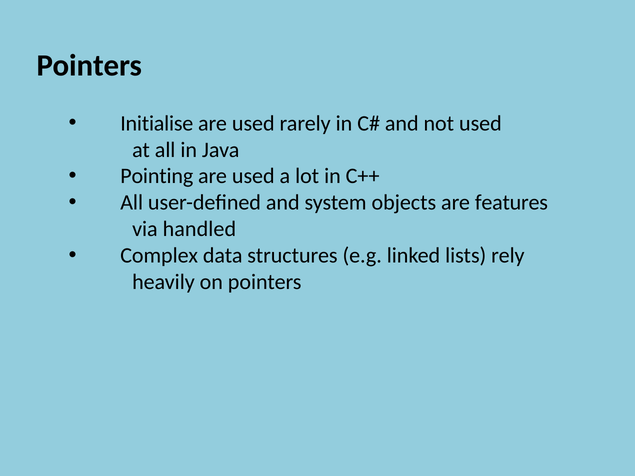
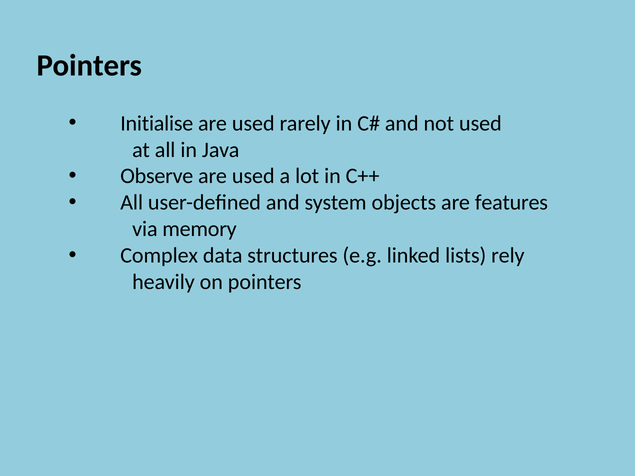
Pointing: Pointing -> Observe
handled: handled -> memory
